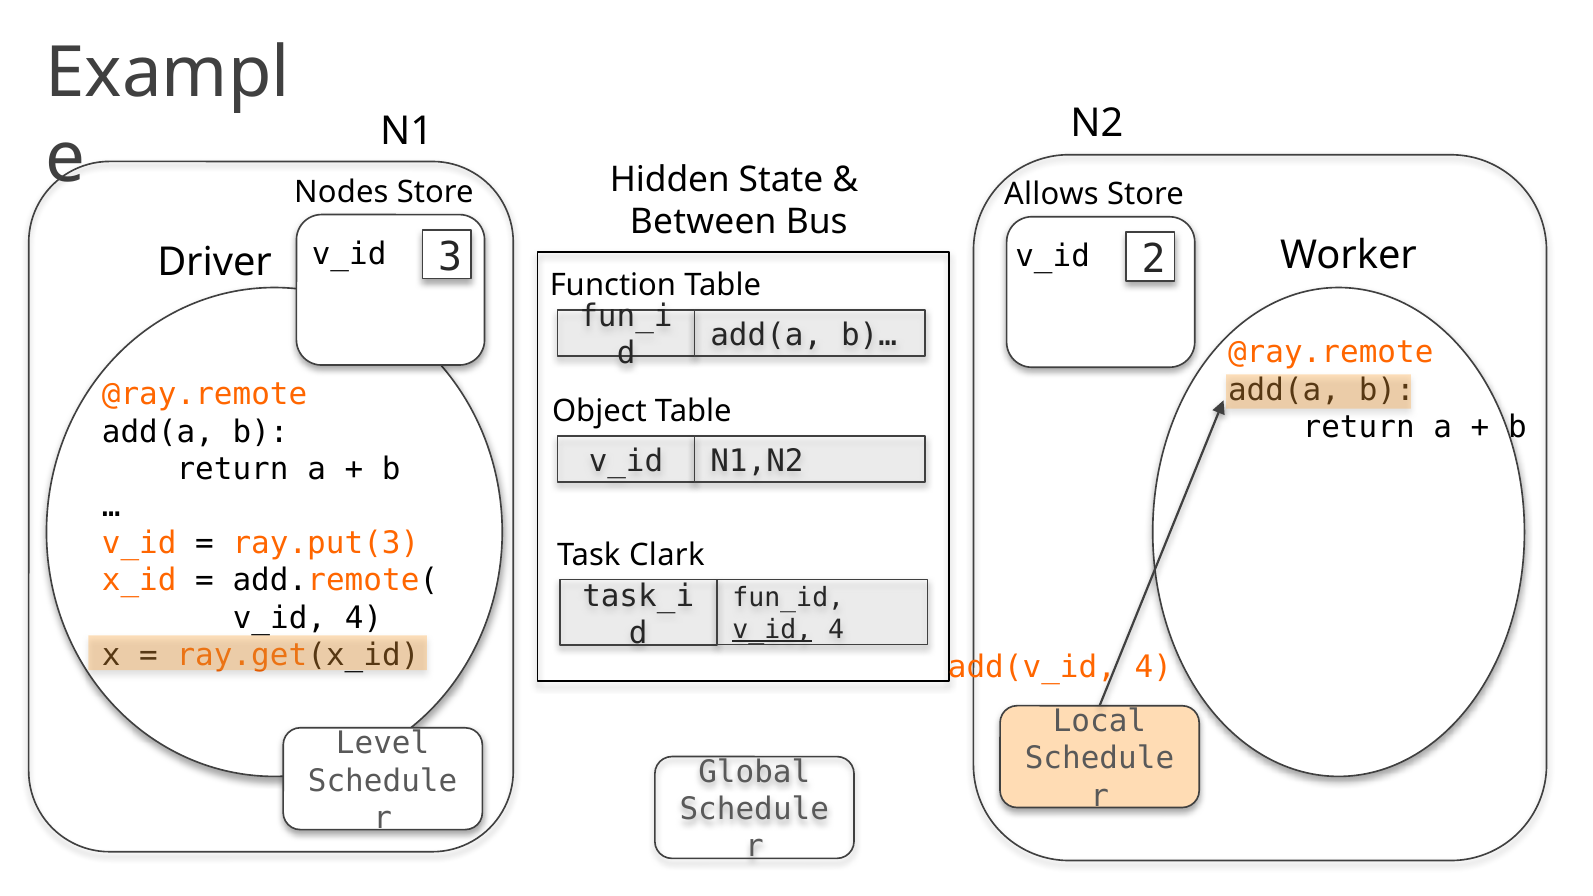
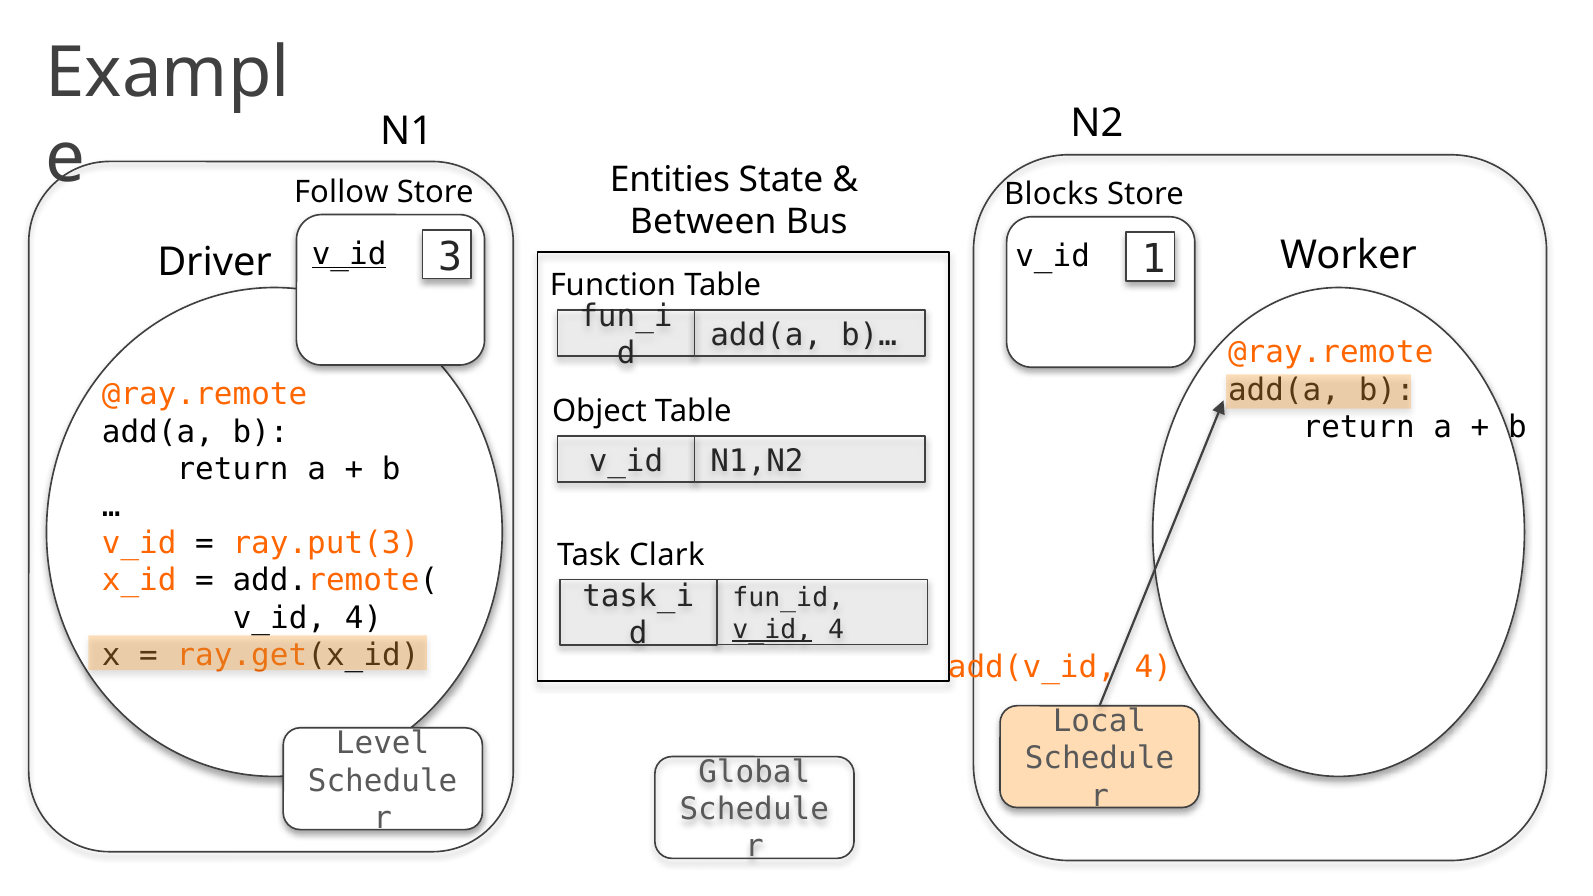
Hidden: Hidden -> Entities
Nodes: Nodes -> Follow
Allows: Allows -> Blocks
v_id at (349, 254) underline: none -> present
2: 2 -> 1
